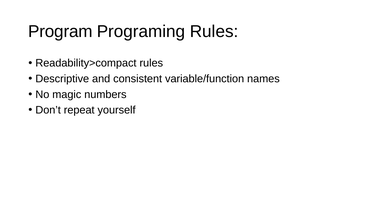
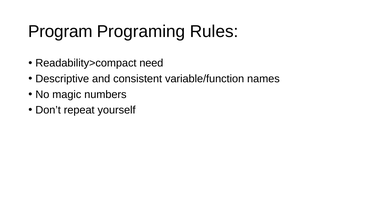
Readability>compact rules: rules -> need
